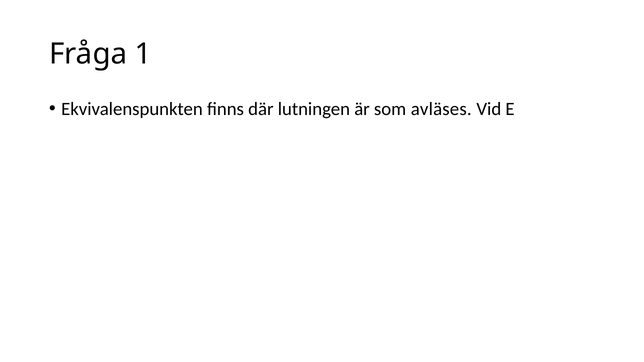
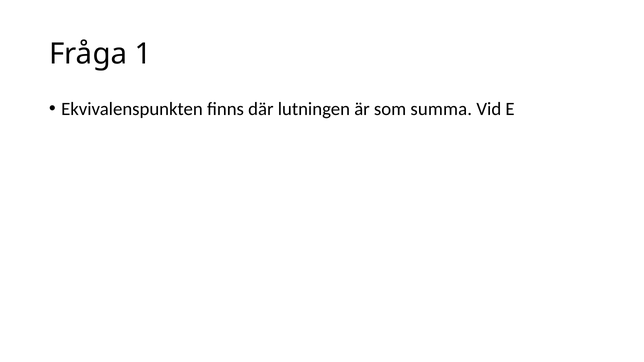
avläses: avläses -> summa
